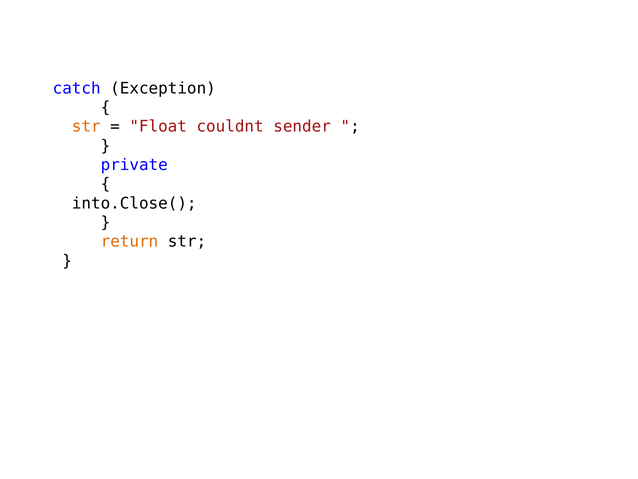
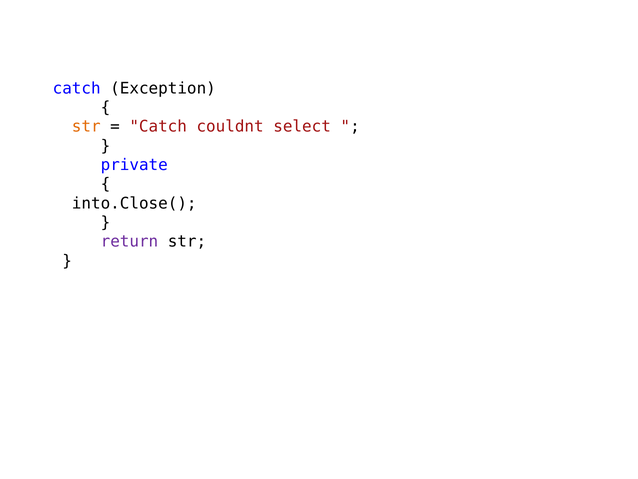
Float at (158, 127): Float -> Catch
sender: sender -> select
return colour: orange -> purple
